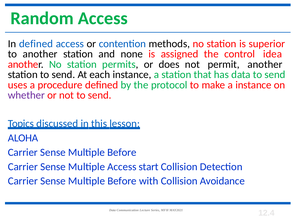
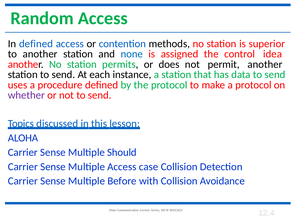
none colour: black -> blue
a instance: instance -> protocol
Before at (122, 153): Before -> Should
start: start -> case
